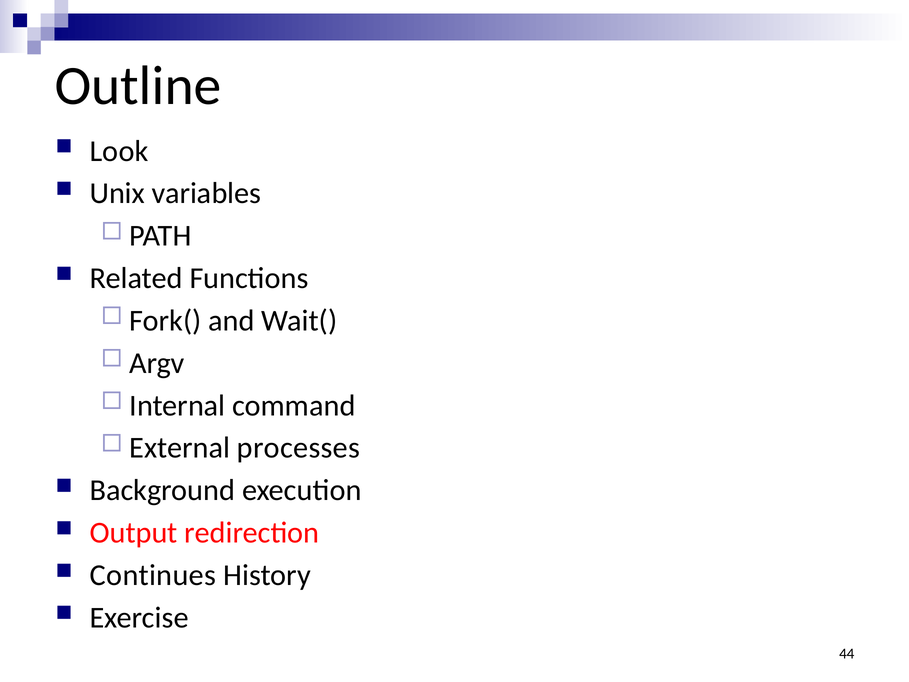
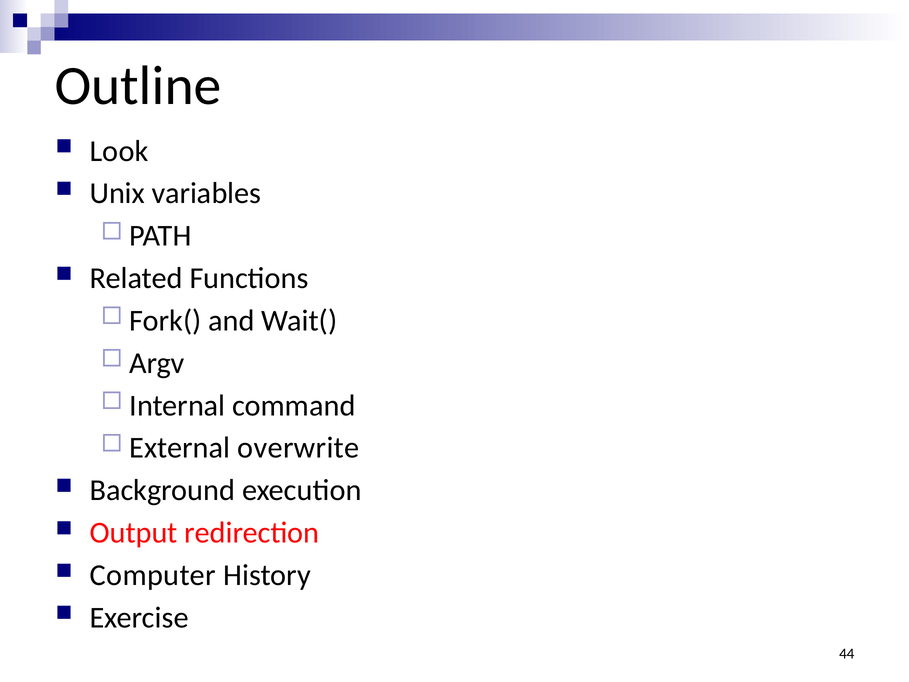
processes: processes -> overwrite
Continues: Continues -> Computer
